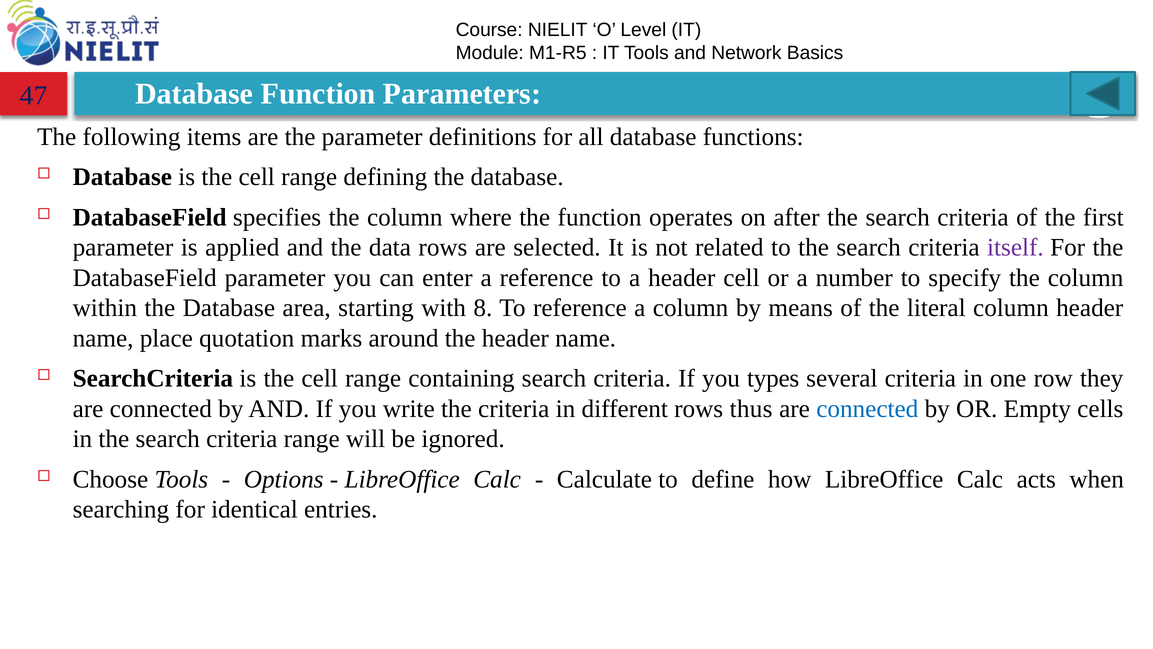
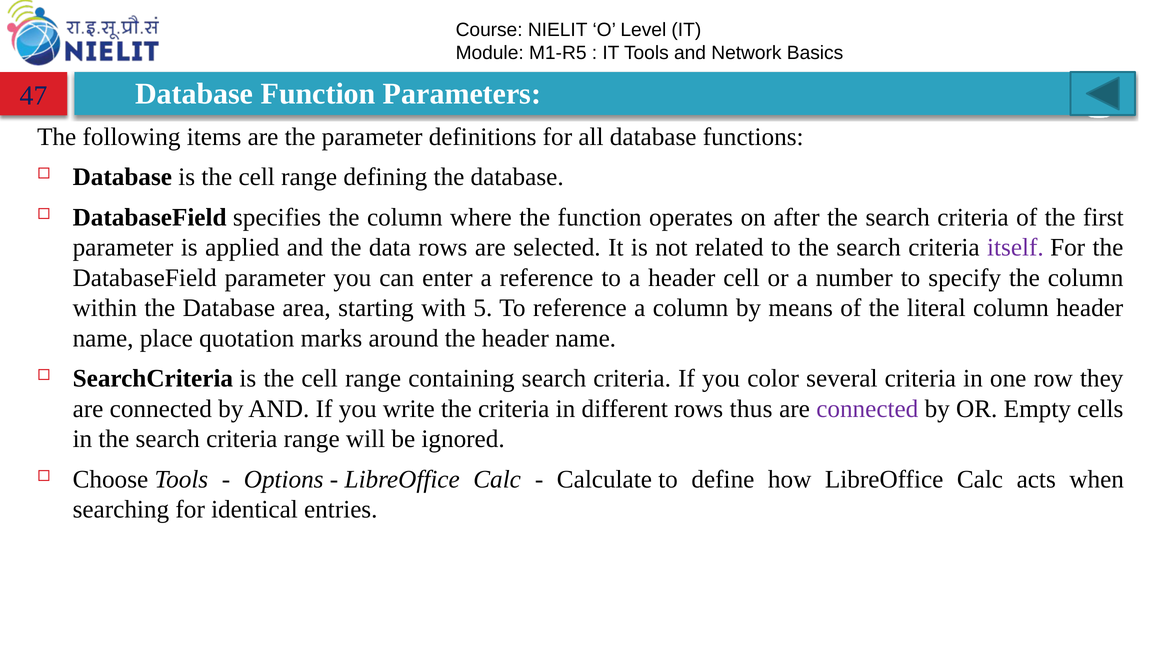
8: 8 -> 5
types: types -> color
connected at (867, 409) colour: blue -> purple
